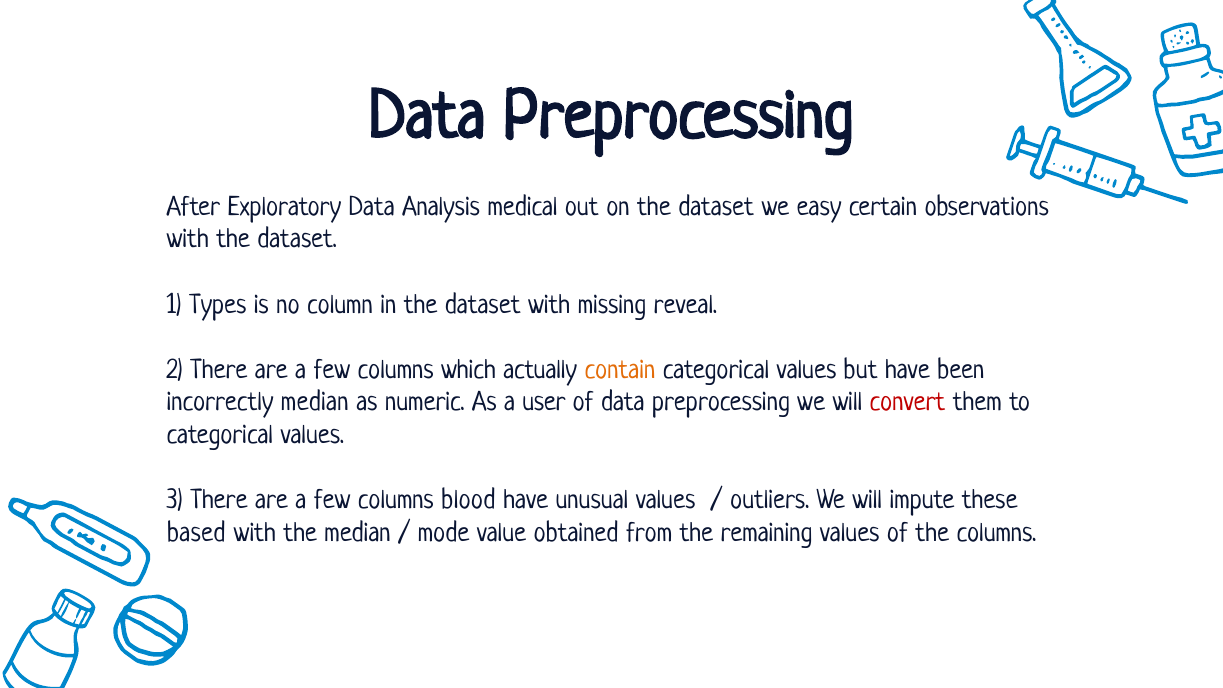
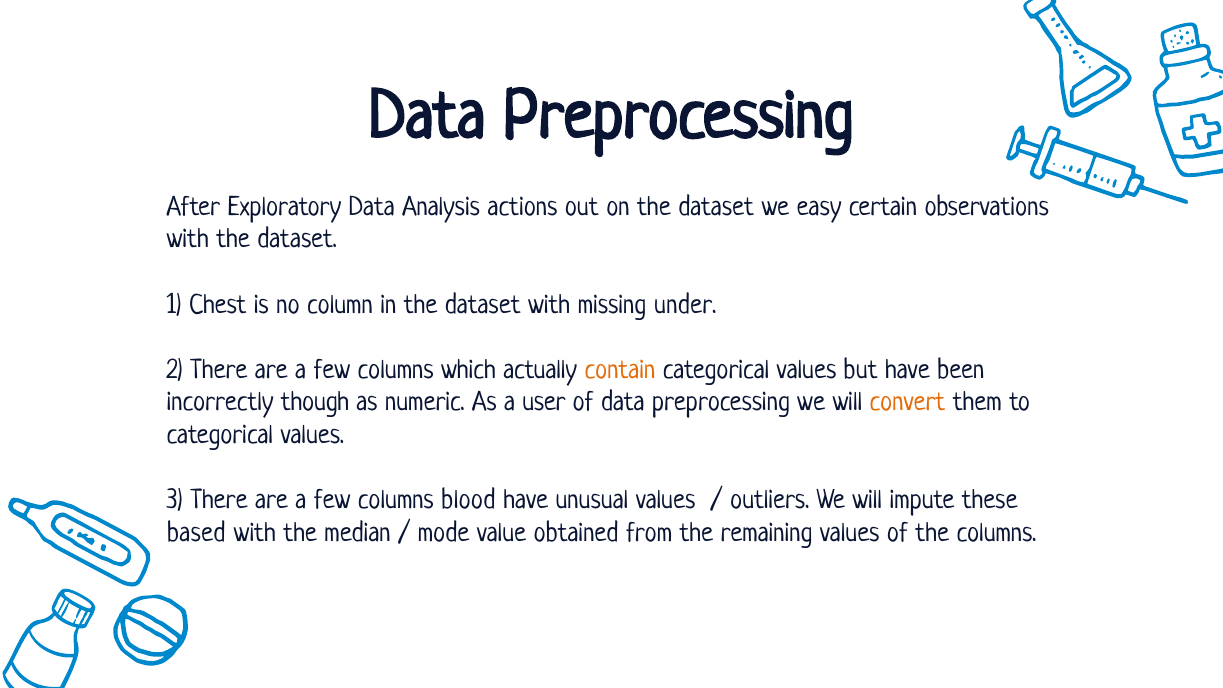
medical: medical -> actions
Types: Types -> Chest
reveal: reveal -> under
incorrectly median: median -> though
convert colour: red -> orange
